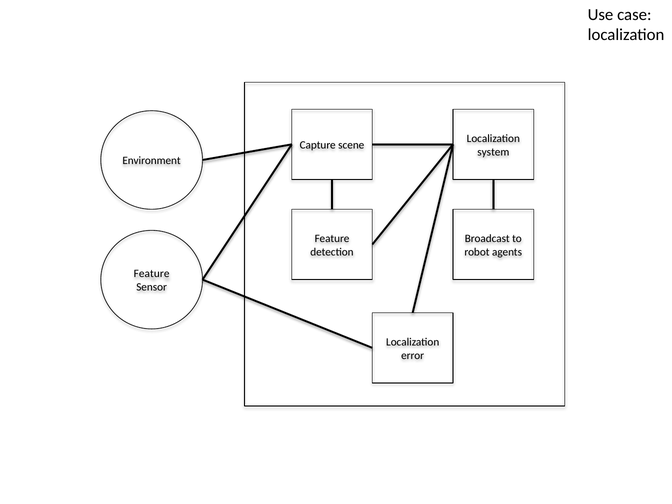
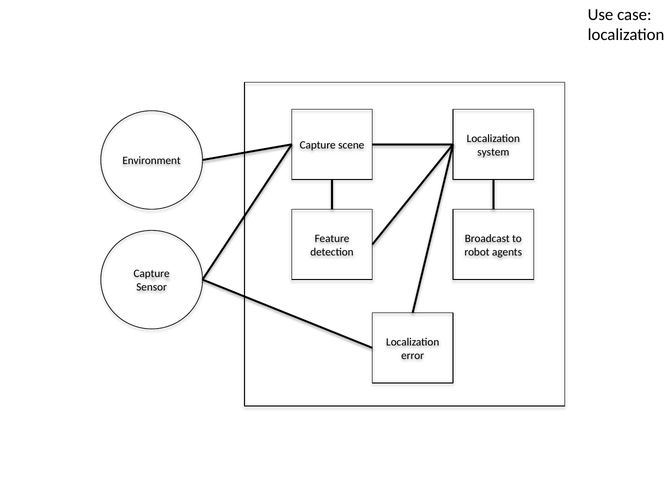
Feature at (152, 274): Feature -> Capture
